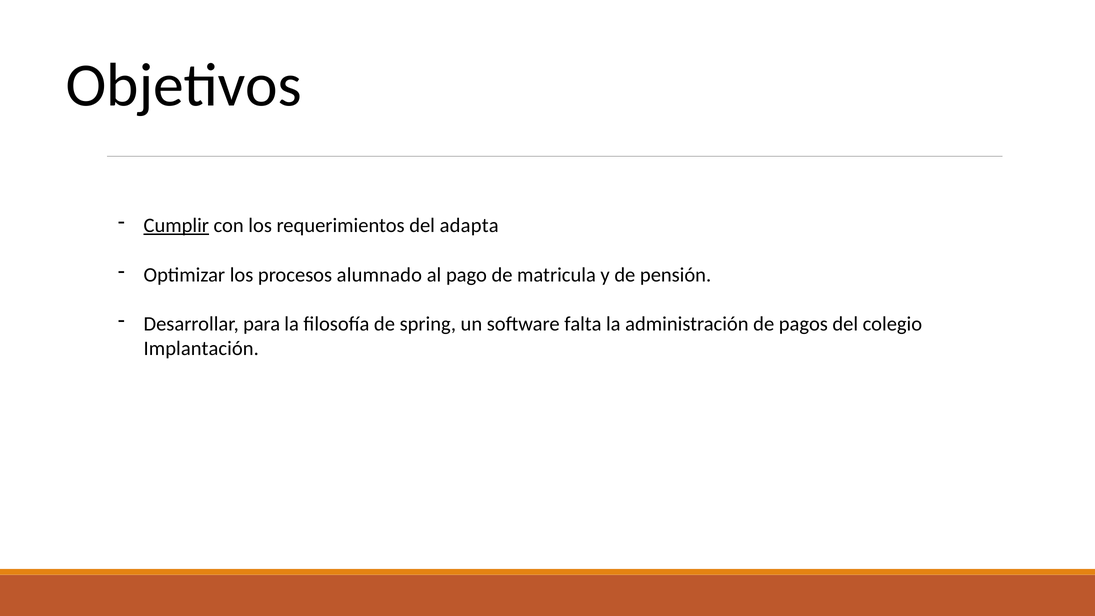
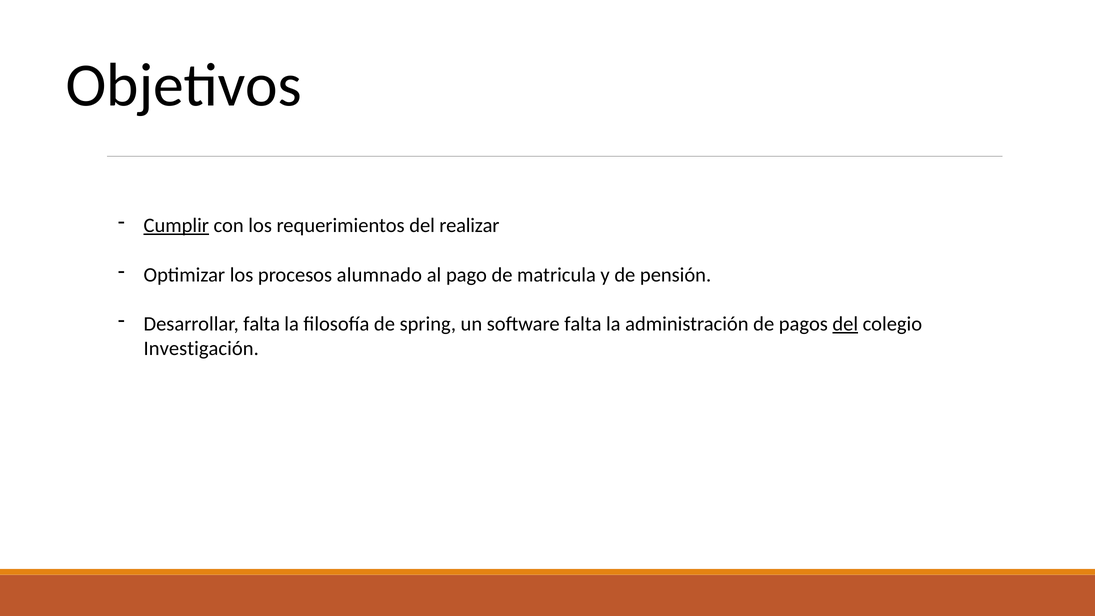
adapta: adapta -> realizar
Desarrollar para: para -> falta
del at (845, 324) underline: none -> present
Implantación: Implantación -> Investigación
